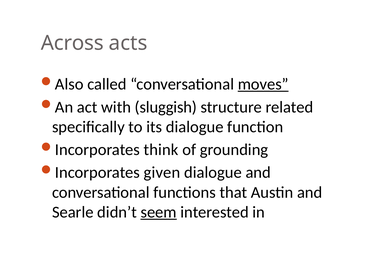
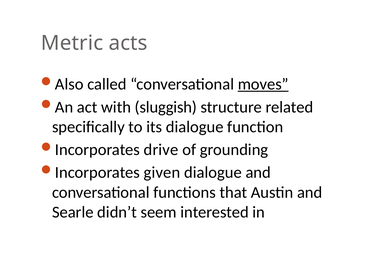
Across: Across -> Metric
think: think -> drive
seem underline: present -> none
